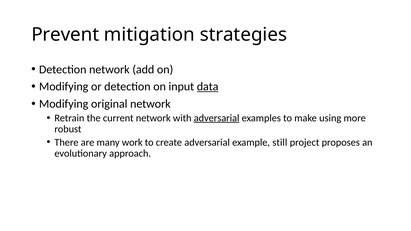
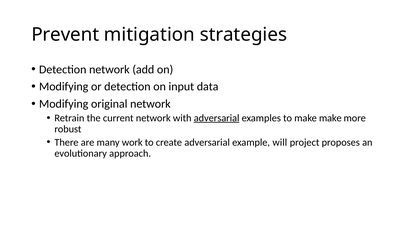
data underline: present -> none
make using: using -> make
still: still -> will
